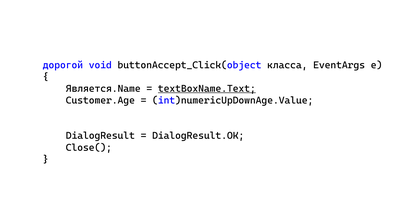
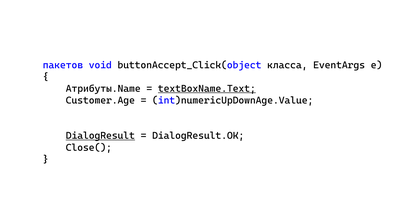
дорогой: дорогой -> пакетов
Является.Name: Является.Name -> Атрибуты.Name
DialogResult underline: none -> present
